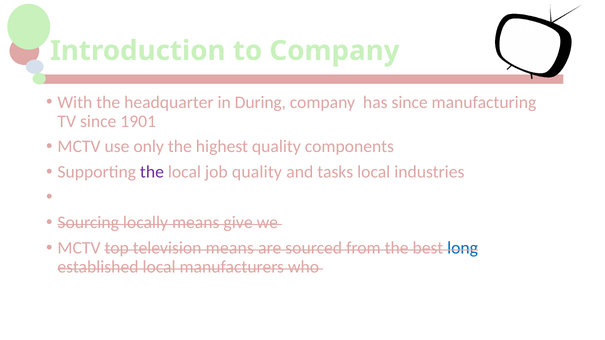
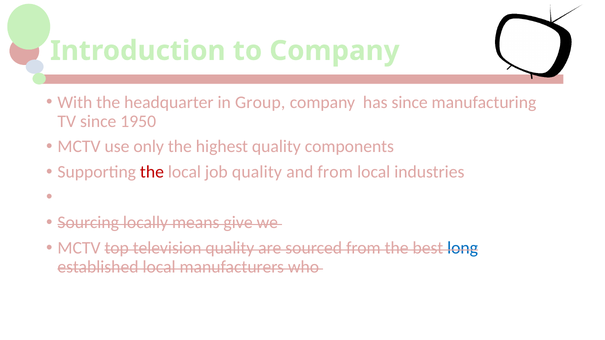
During: During -> Group
1901: 1901 -> 1950
the at (152, 172) colour: purple -> red
and tasks: tasks -> from
television means: means -> quality
